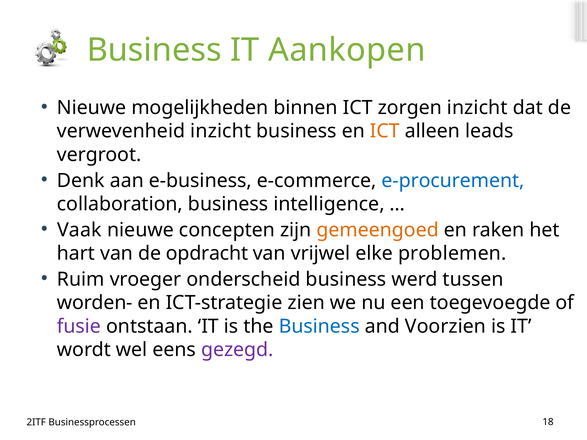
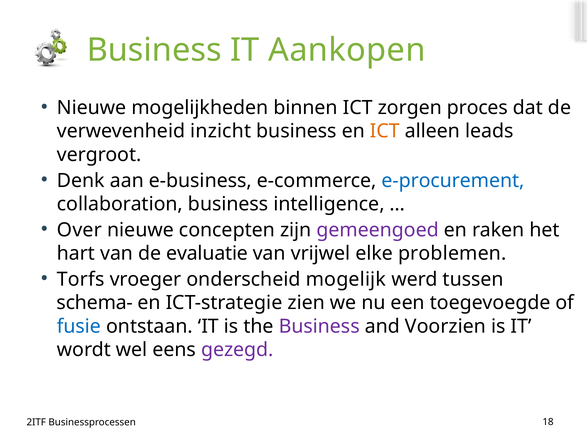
zorgen inzicht: inzicht -> proces
Vaak: Vaak -> Over
gemeengoed colour: orange -> purple
opdracht: opdracht -> evaluatie
Ruim: Ruim -> Torfs
onderscheid business: business -> mogelijk
worden-: worden- -> schema-
fusie colour: purple -> blue
Business at (319, 326) colour: blue -> purple
